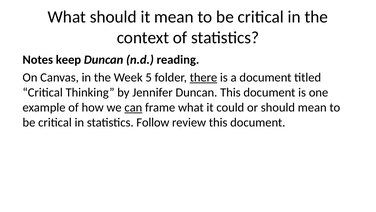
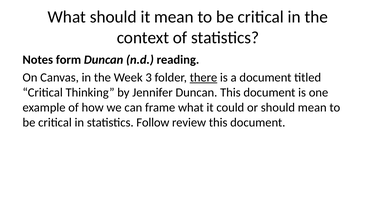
keep: keep -> form
5: 5 -> 3
can underline: present -> none
